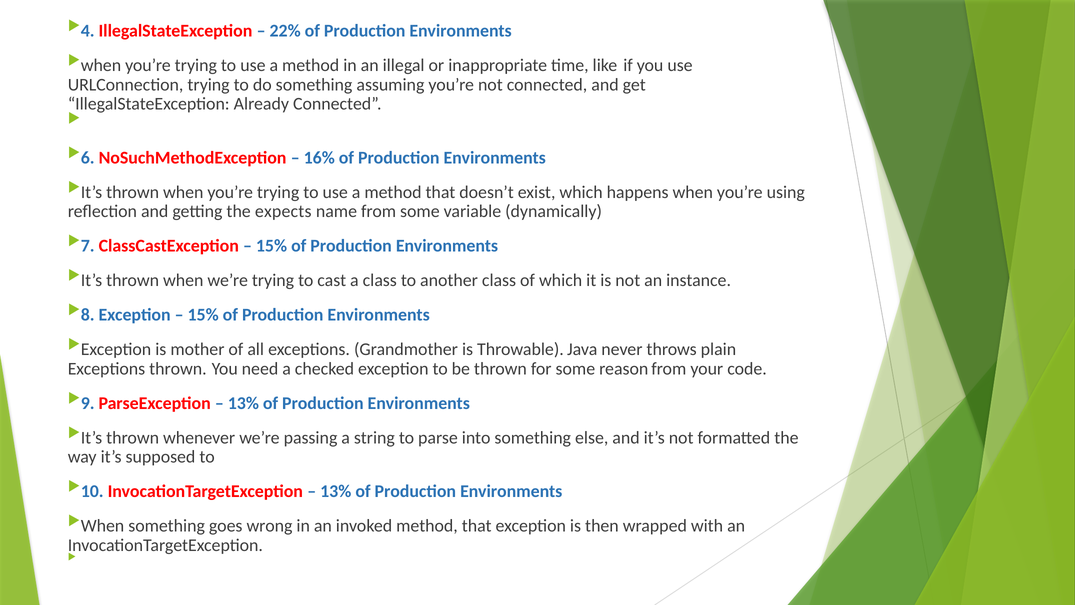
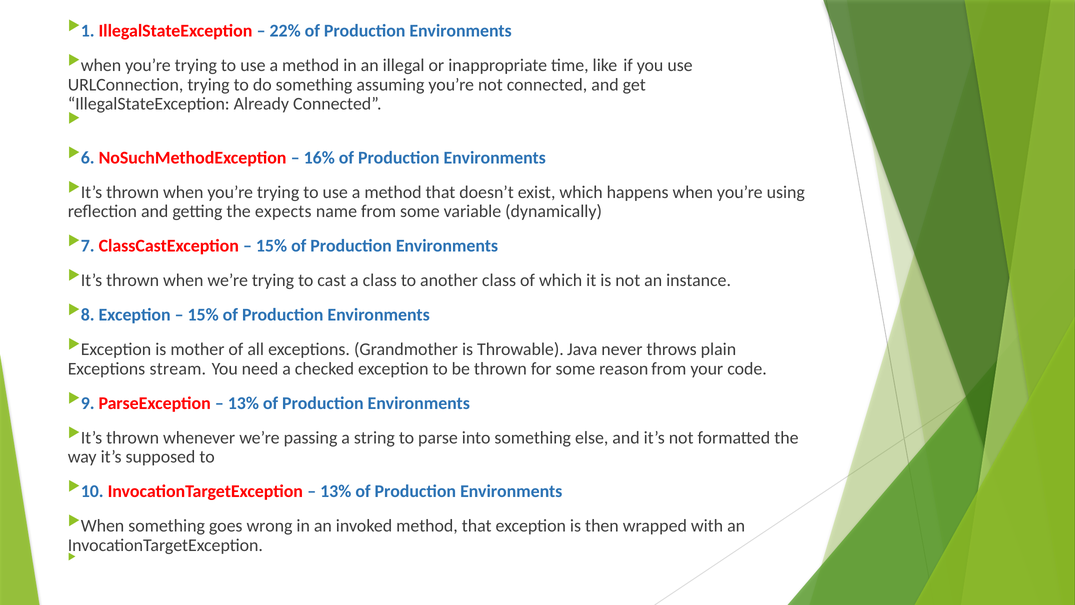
4: 4 -> 1
Exceptions thrown: thrown -> stream
